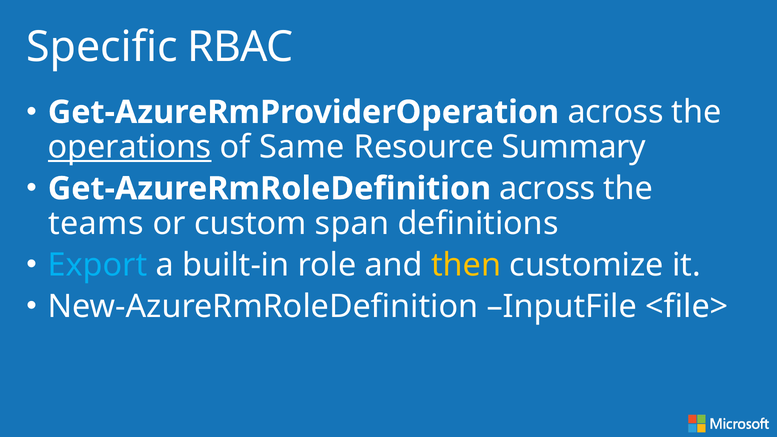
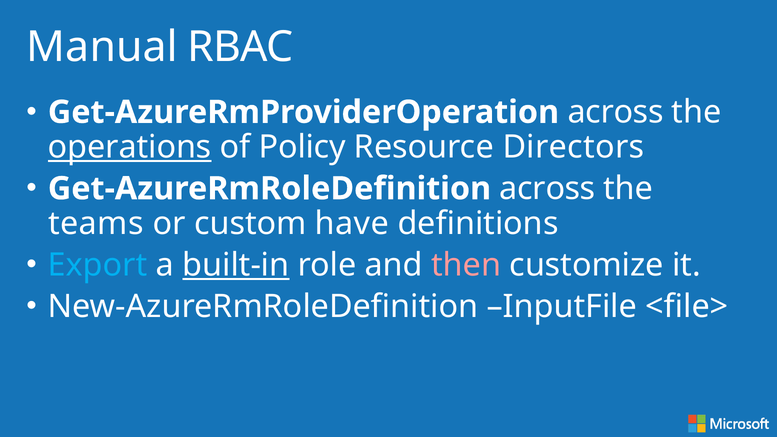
Specific: Specific -> Manual
Same: Same -> Policy
Summary: Summary -> Directors
span: span -> have
built-in underline: none -> present
then colour: yellow -> pink
